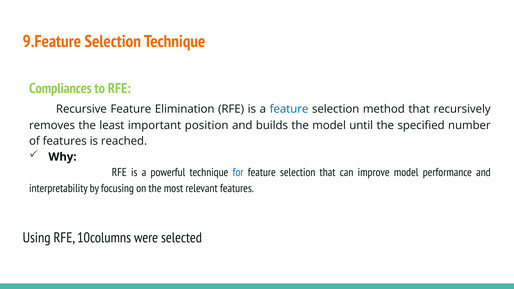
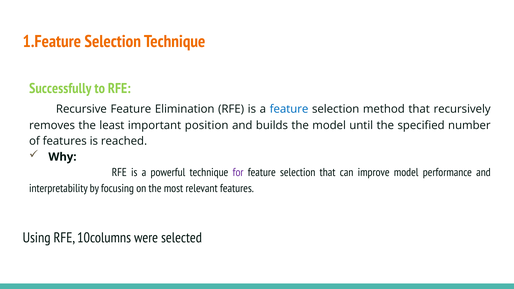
9.Feature: 9.Feature -> 1.Feature
Compliances: Compliances -> Successfully
for colour: blue -> purple
